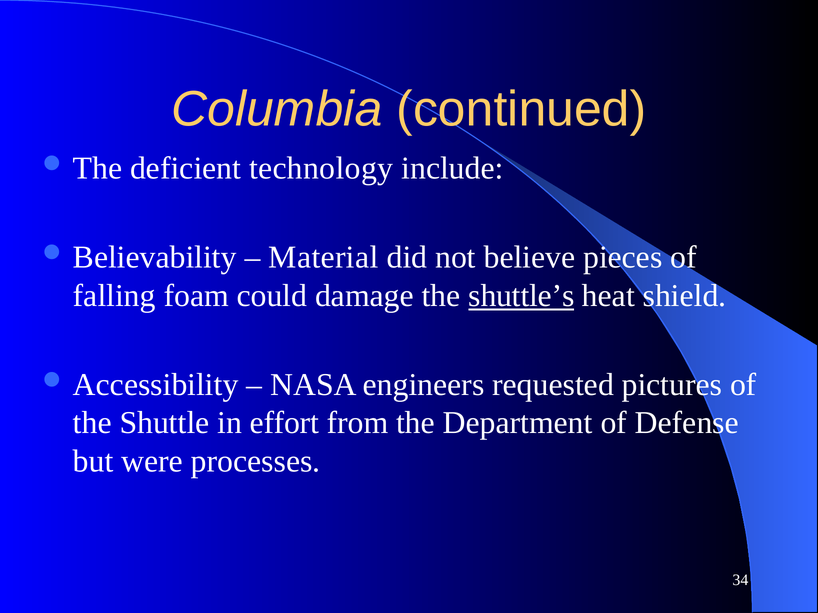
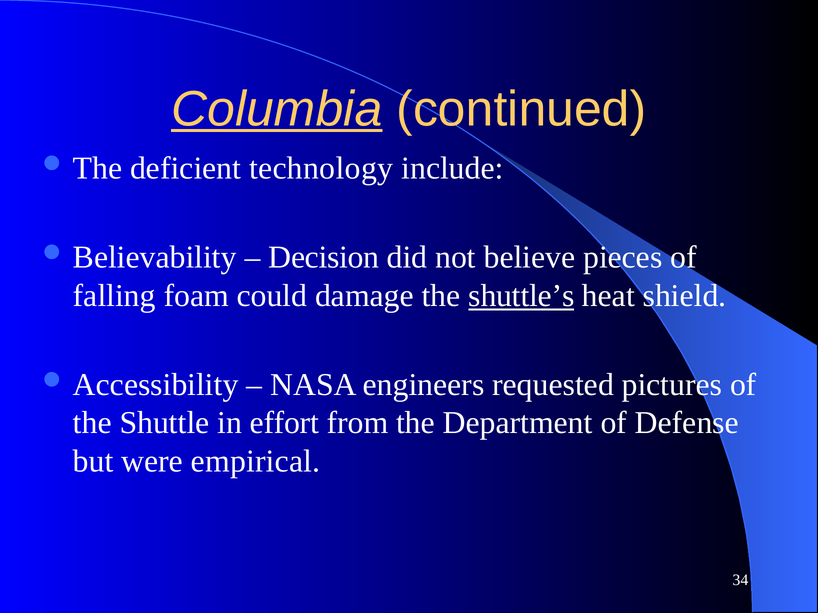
Columbia underline: none -> present
Material: Material -> Decision
processes: processes -> empirical
